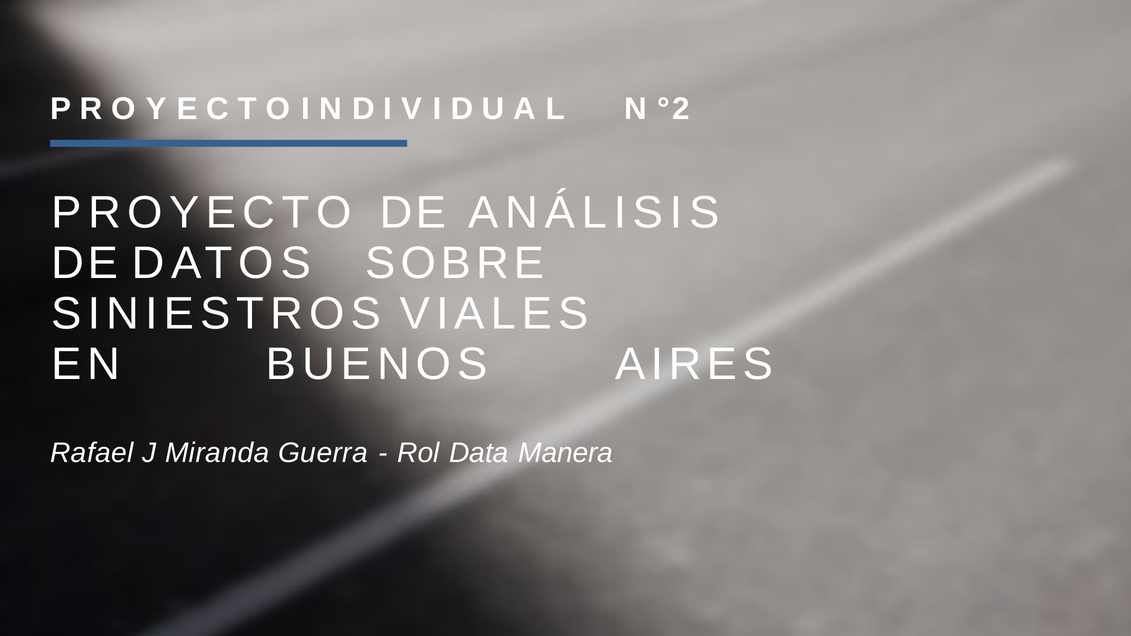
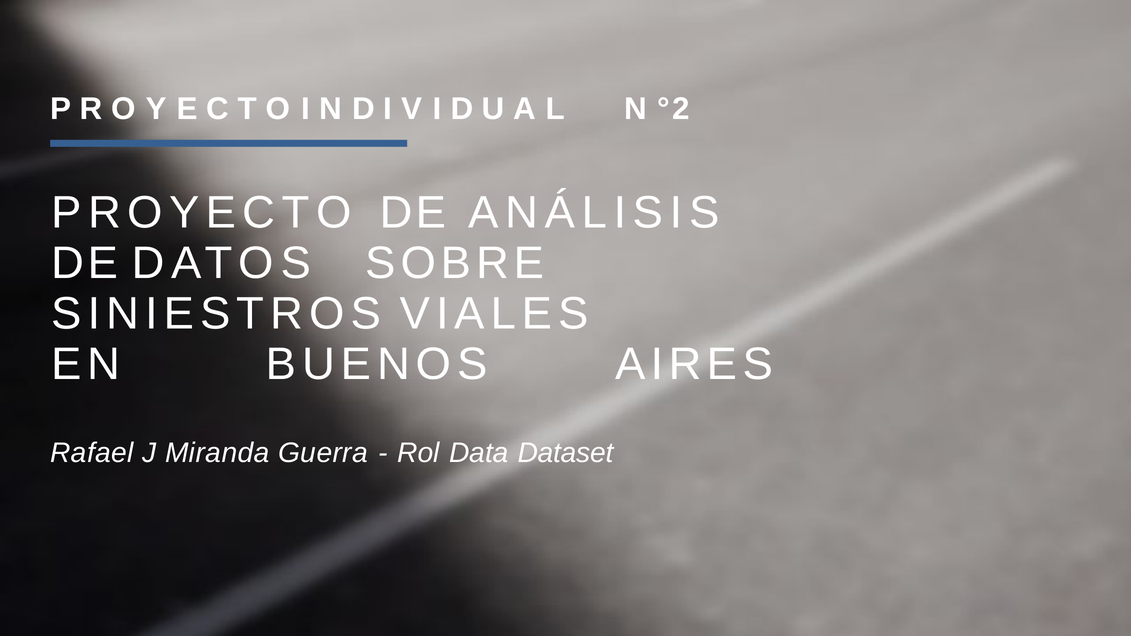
Manera: Manera -> Dataset
